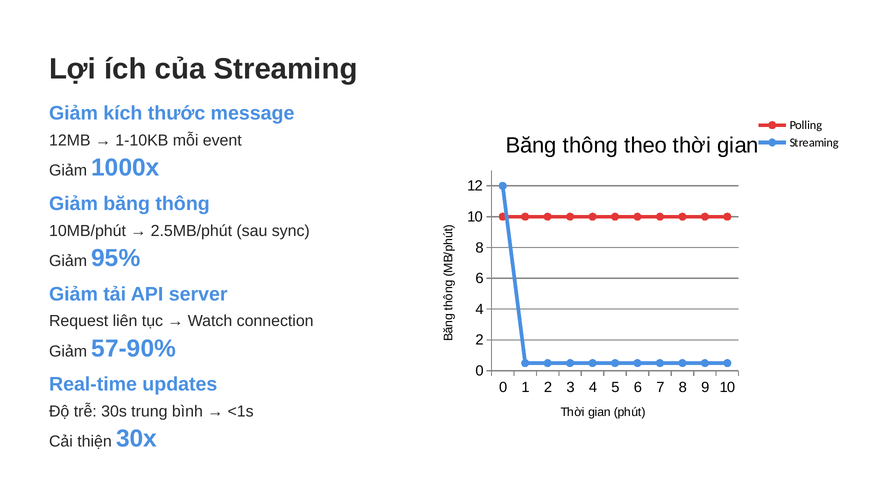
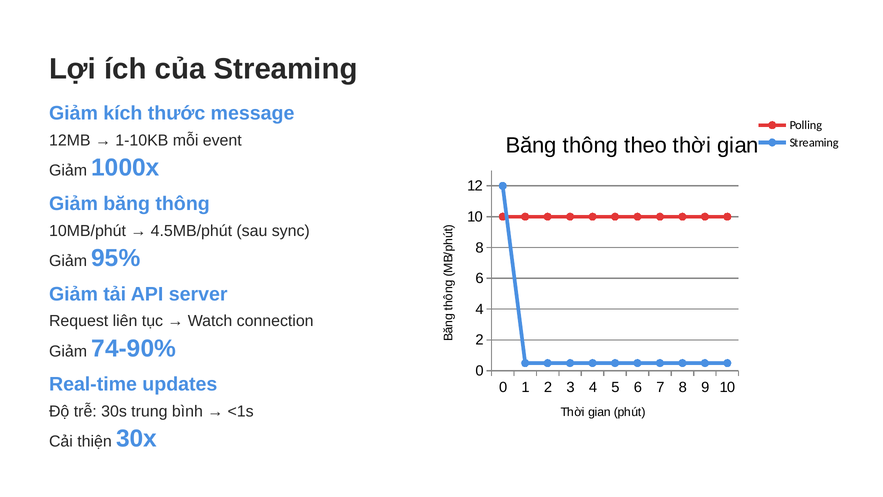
2.5MB/phút: 2.5MB/phút -> 4.5MB/phút
57-90%: 57-90% -> 74-90%
